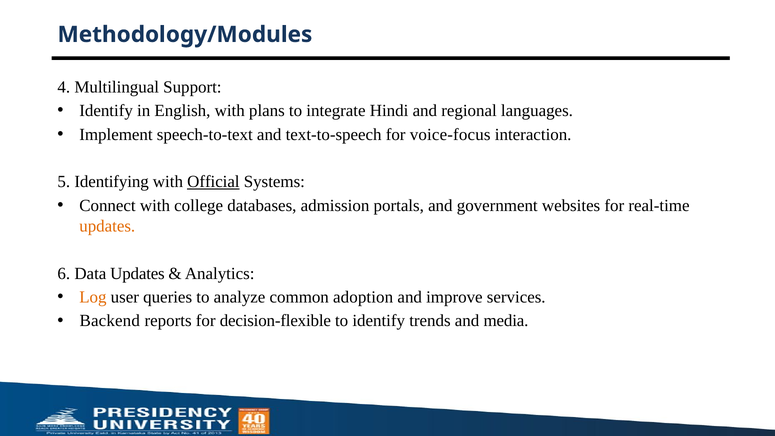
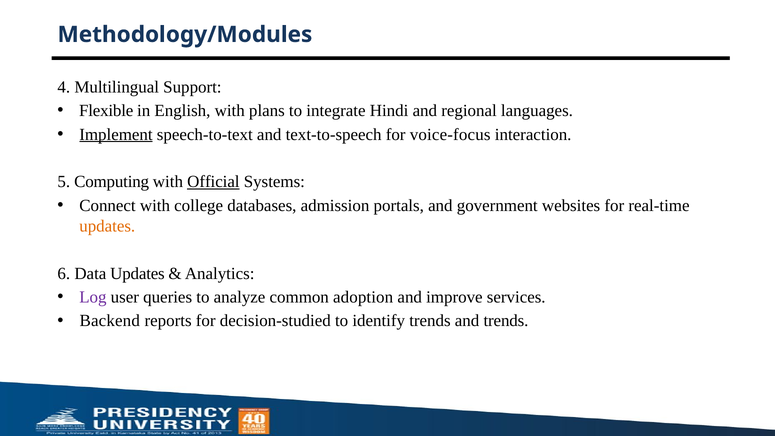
Identify at (106, 111): Identify -> Flexible
Implement underline: none -> present
Identifying: Identifying -> Computing
Log colour: orange -> purple
decision-flexible: decision-flexible -> decision-studied
and media: media -> trends
